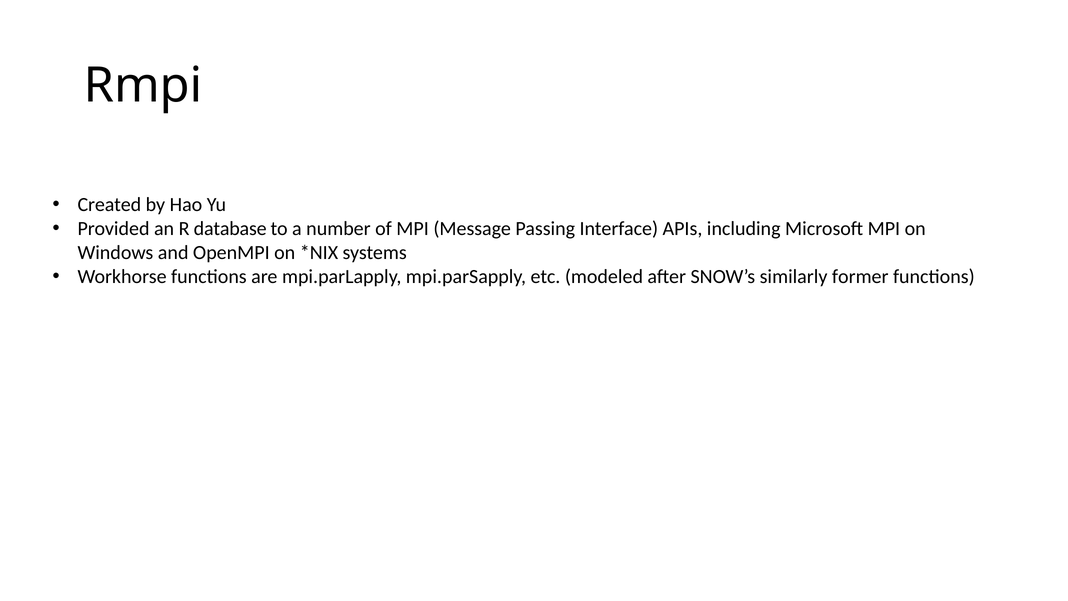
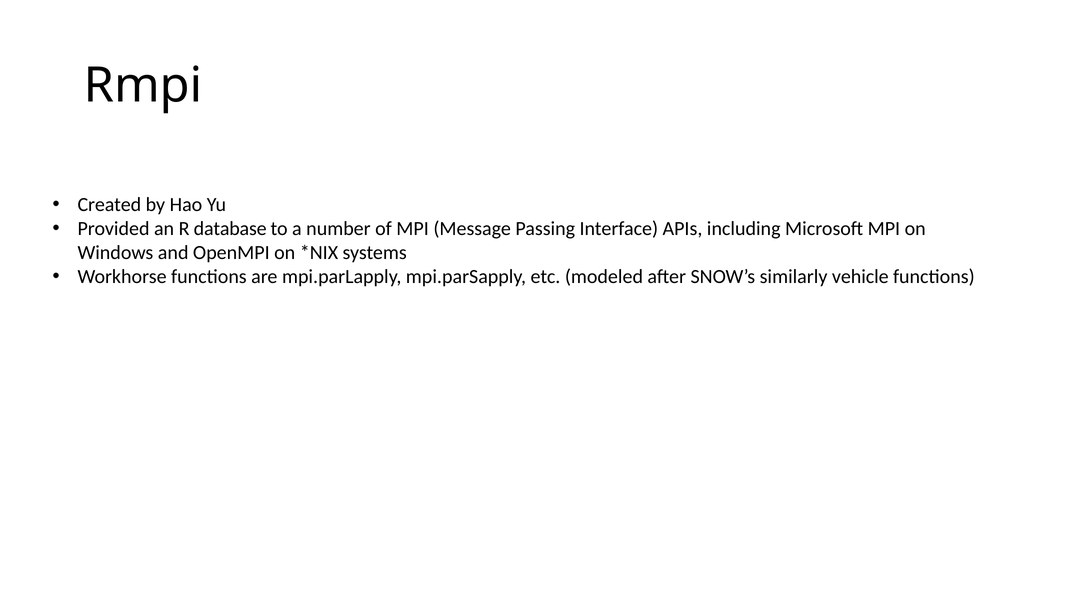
former: former -> vehicle
